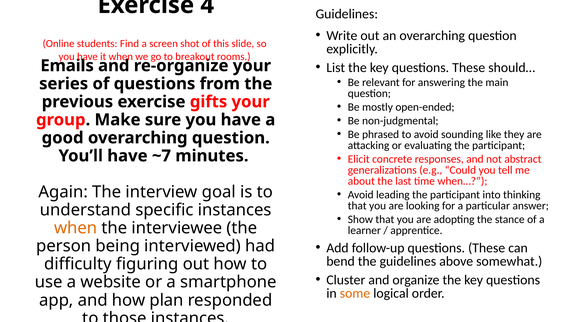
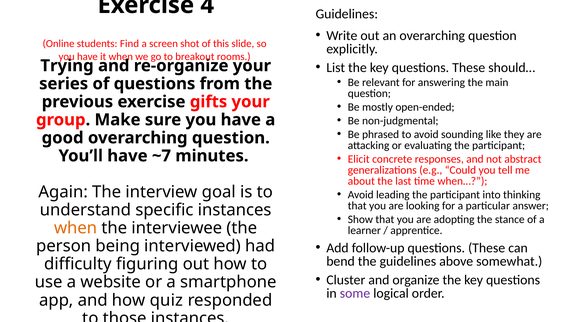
Emails: Emails -> Trying
some colour: orange -> purple
plan: plan -> quiz
